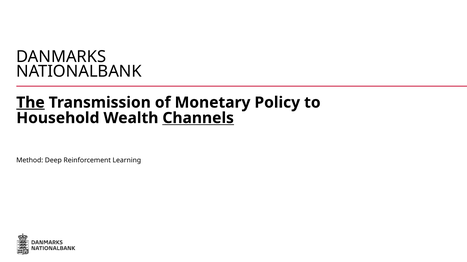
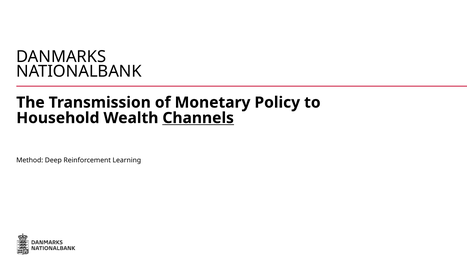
The underline: present -> none
